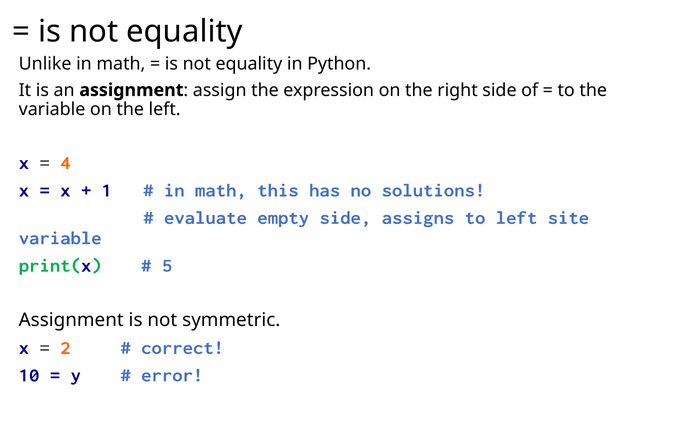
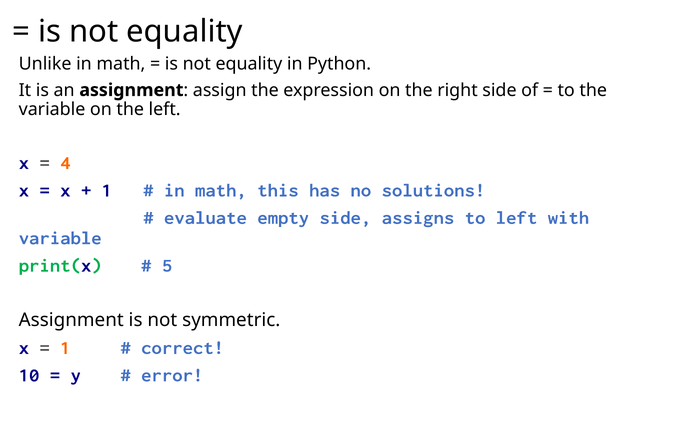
site: site -> with
2 at (65, 347): 2 -> 1
